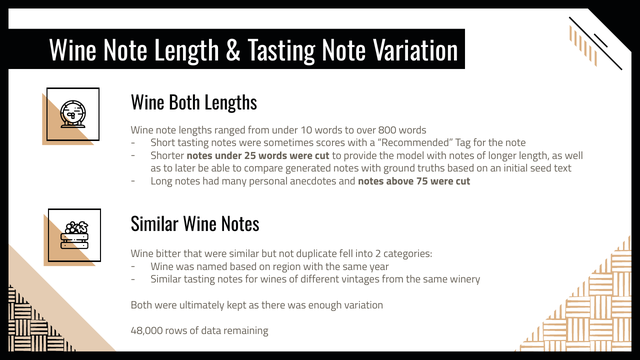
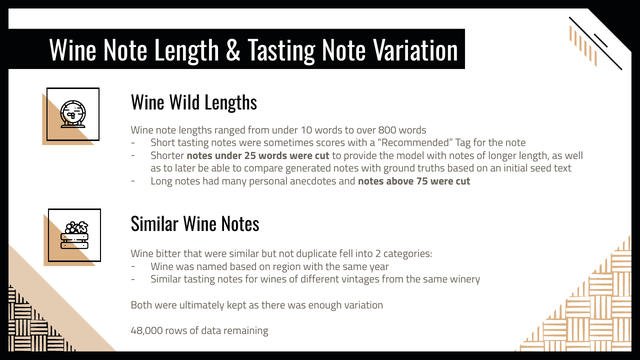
Wine Both: Both -> Wild
